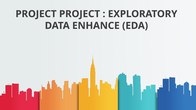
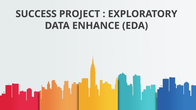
PROJECT at (36, 14): PROJECT -> SUCCESS
